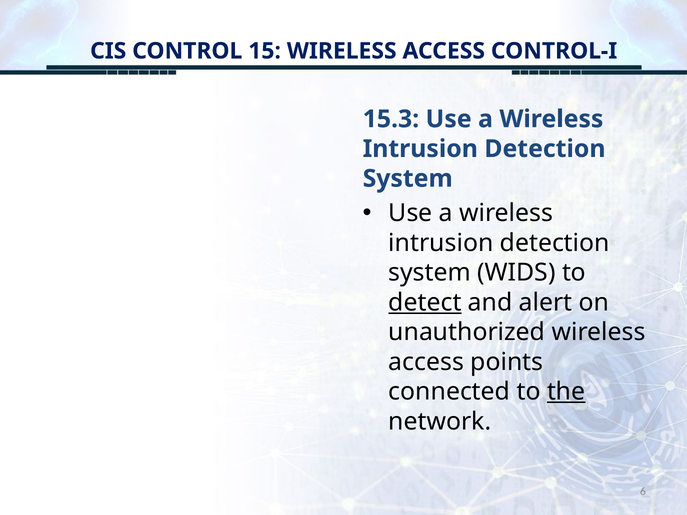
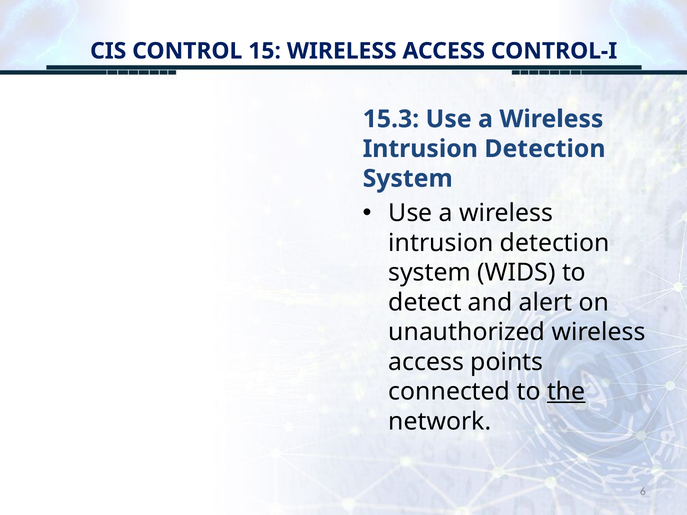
detect underline: present -> none
